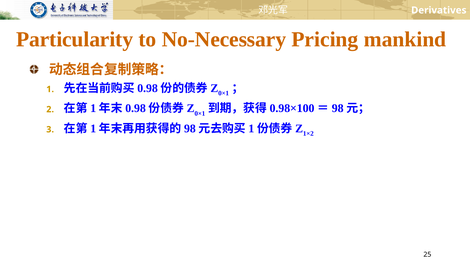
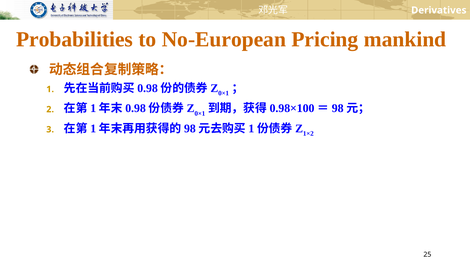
Particularity: Particularity -> Probabilities
No-Necessary: No-Necessary -> No-European
